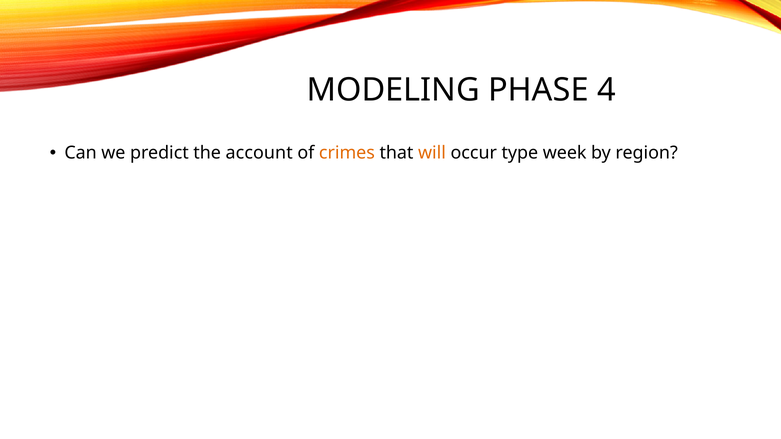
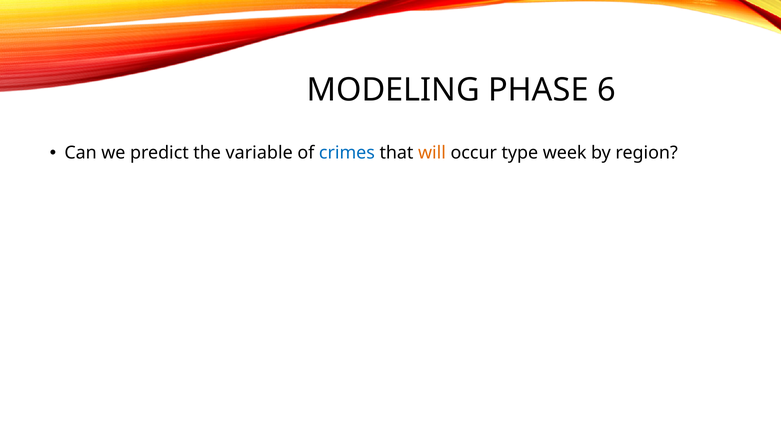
4: 4 -> 6
account: account -> variable
crimes colour: orange -> blue
